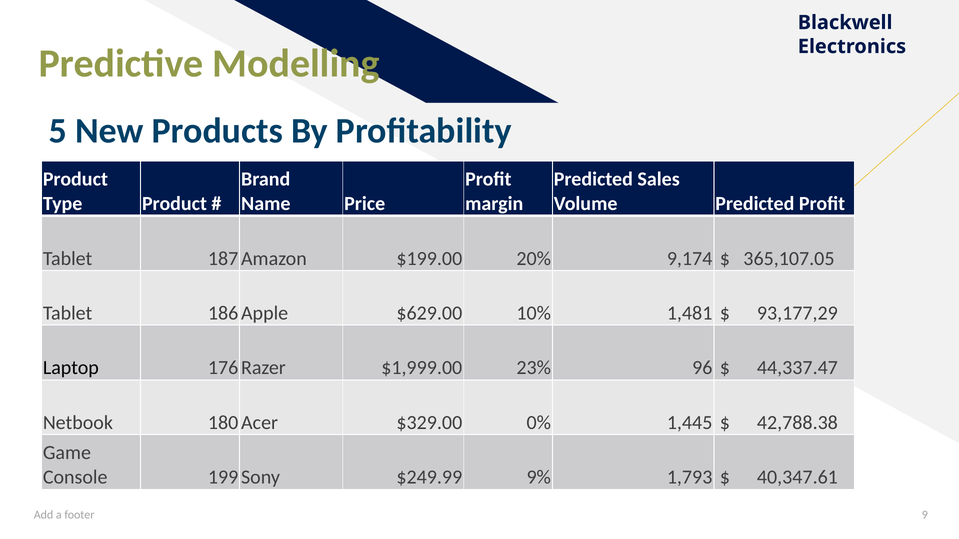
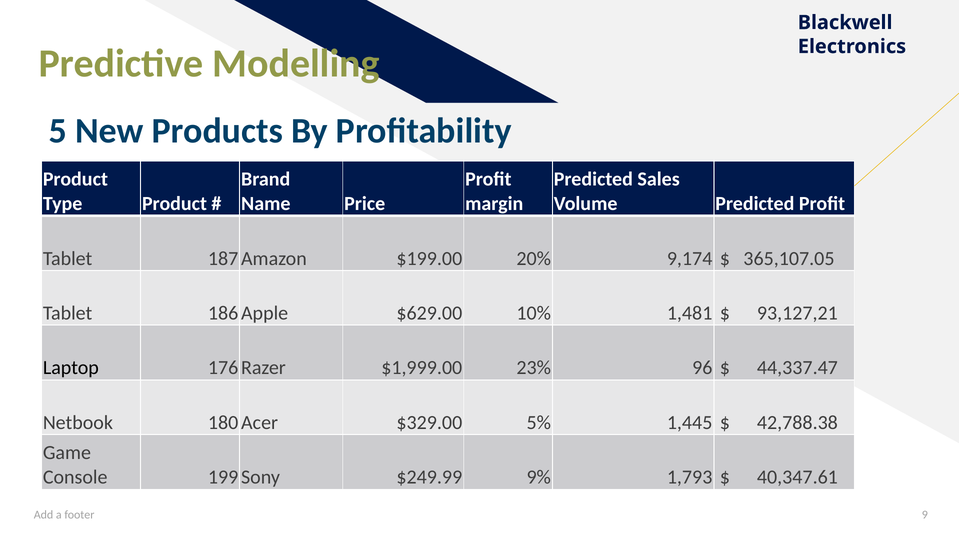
93,177,29: 93,177,29 -> 93,127,21
0%: 0% -> 5%
